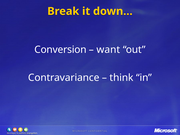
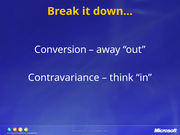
want: want -> away
